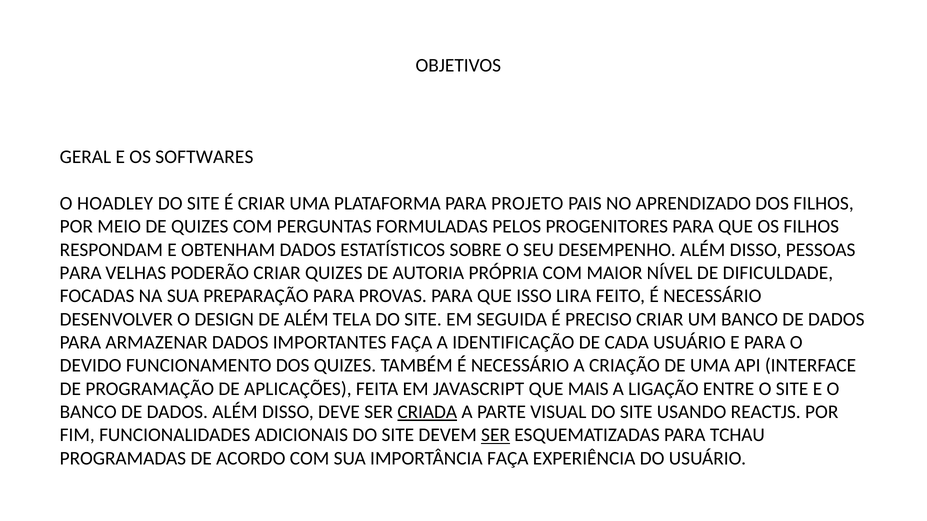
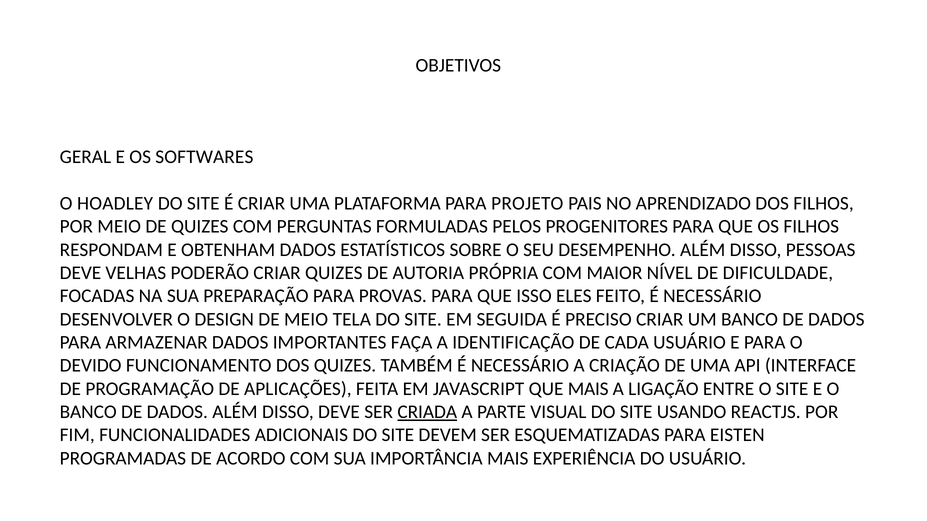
PARA at (81, 273): PARA -> DEVE
LIRA: LIRA -> ELES
DE ALÉM: ALÉM -> MEIO
SER at (496, 435) underline: present -> none
TCHAU: TCHAU -> EISTEN
IMPORTÂNCIA FAÇA: FAÇA -> MAIS
